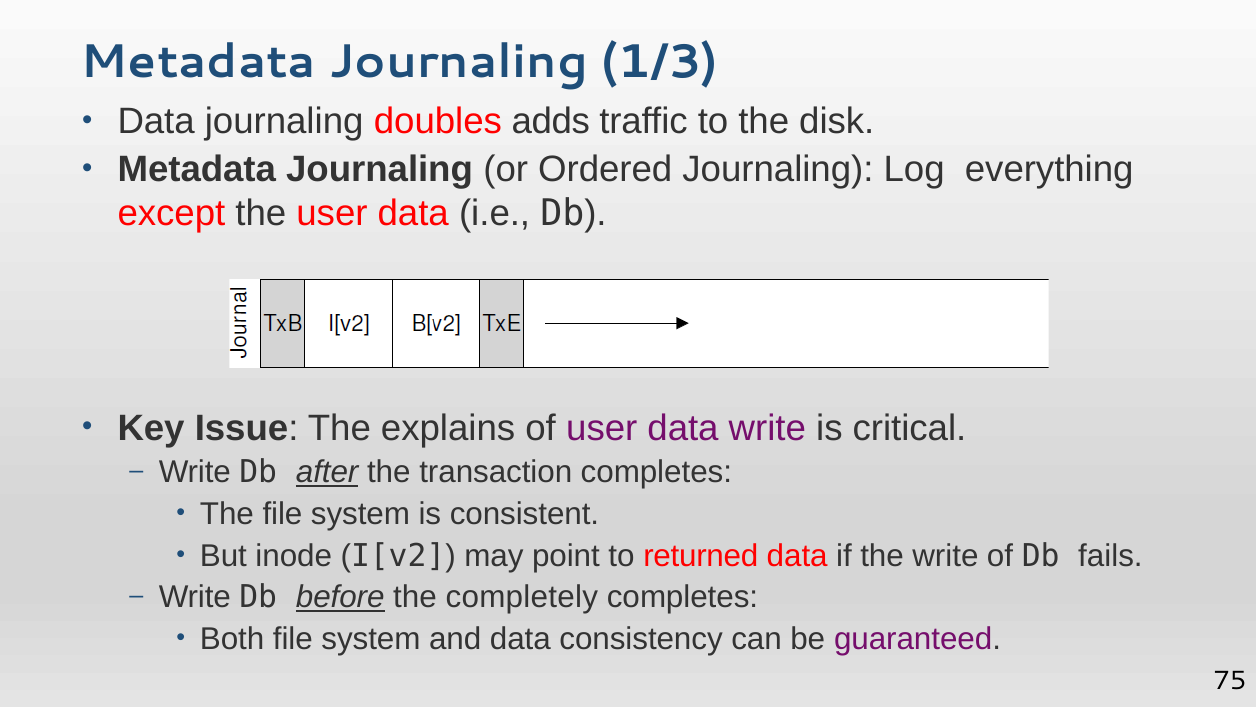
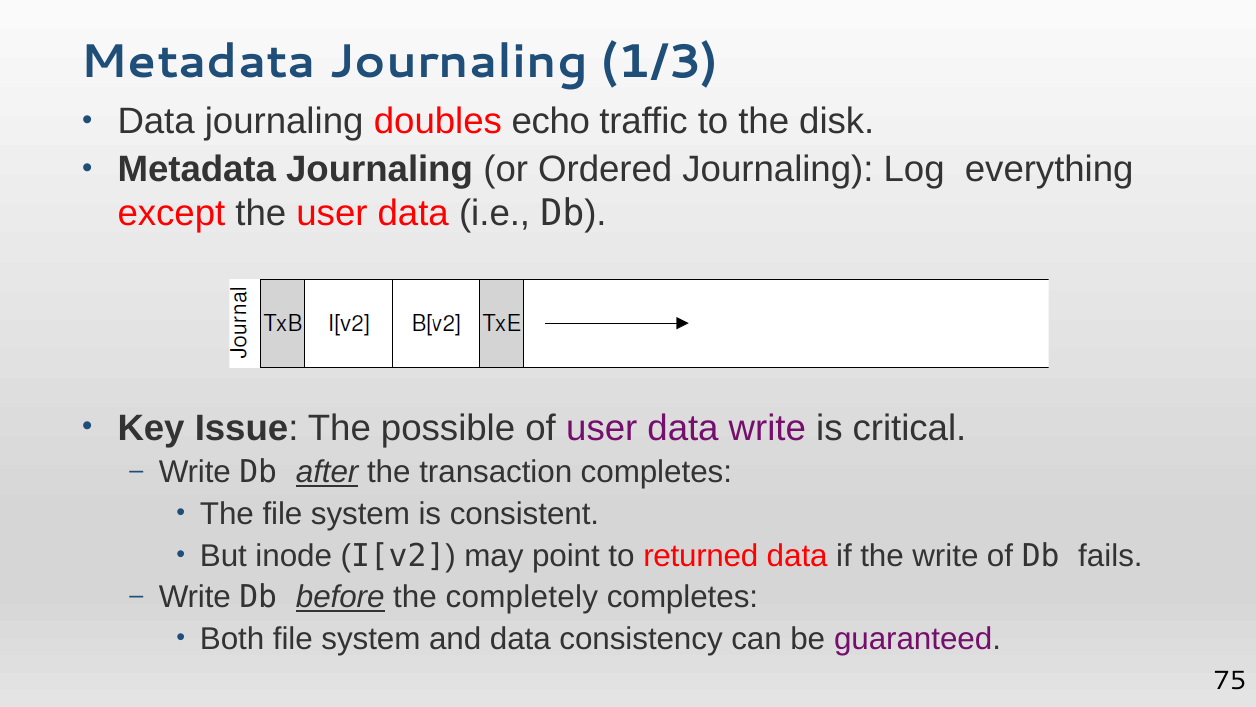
adds: adds -> echo
explains: explains -> possible
